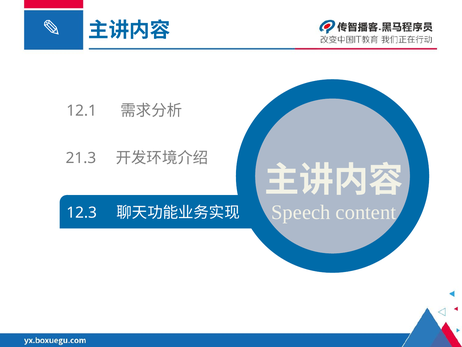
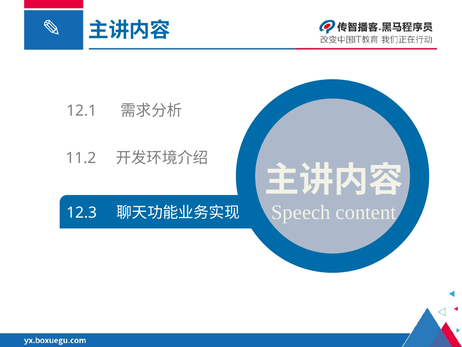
21.3: 21.3 -> 11.2
